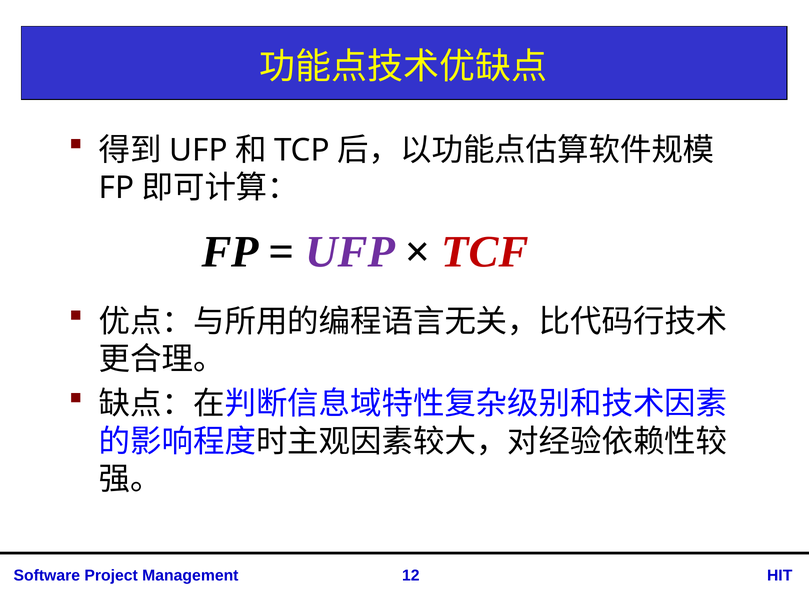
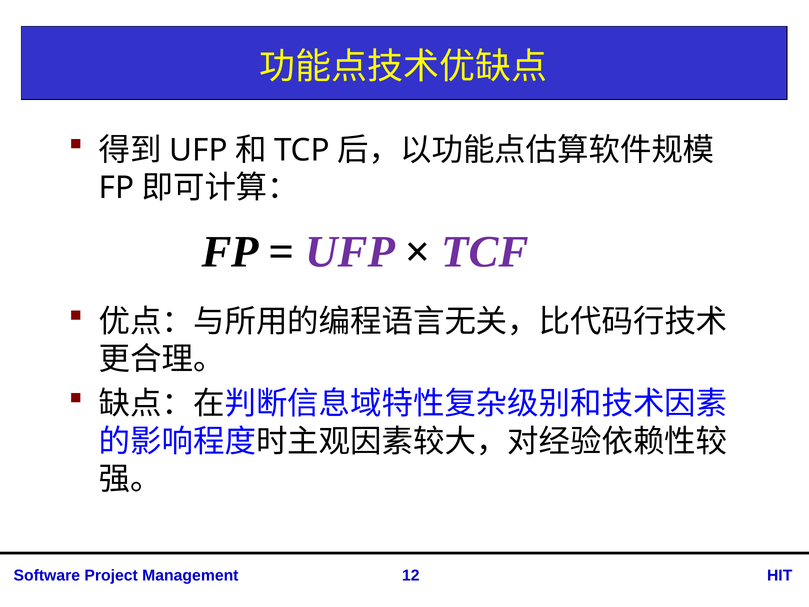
TCF colour: red -> purple
